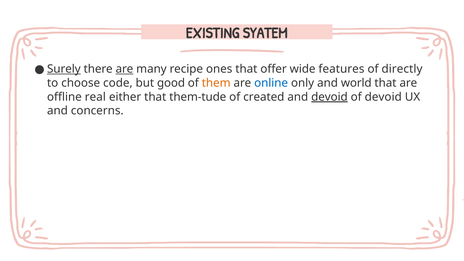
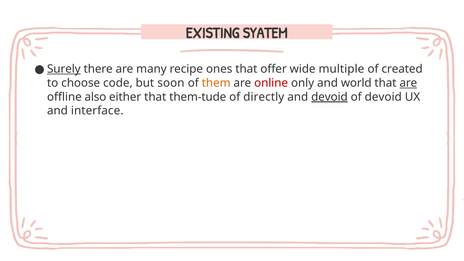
are at (124, 69) underline: present -> none
features: features -> multiple
directly: directly -> created
good: good -> soon
online colour: blue -> red
are at (408, 83) underline: none -> present
real: real -> also
created: created -> directly
concerns: concerns -> interface
